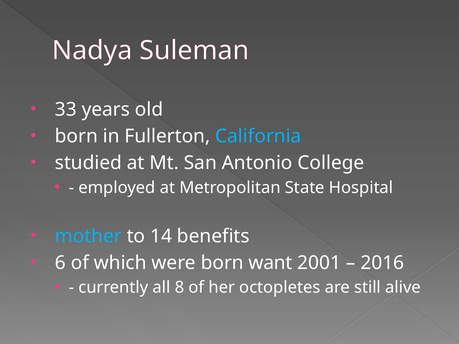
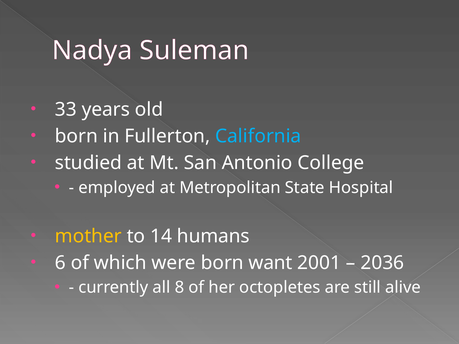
mother colour: light blue -> yellow
benefits: benefits -> humans
2016: 2016 -> 2036
